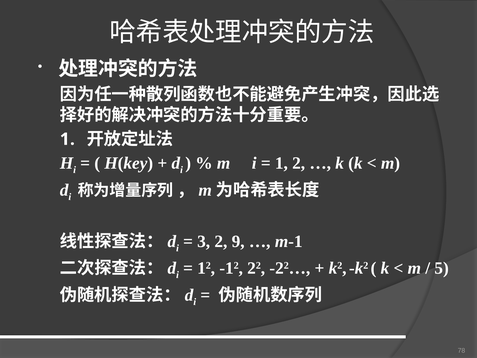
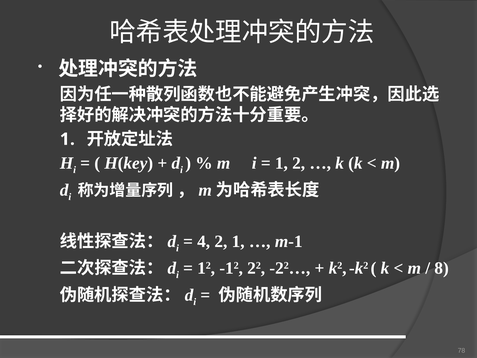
3: 3 -> 4
2 9: 9 -> 1
5: 5 -> 8
